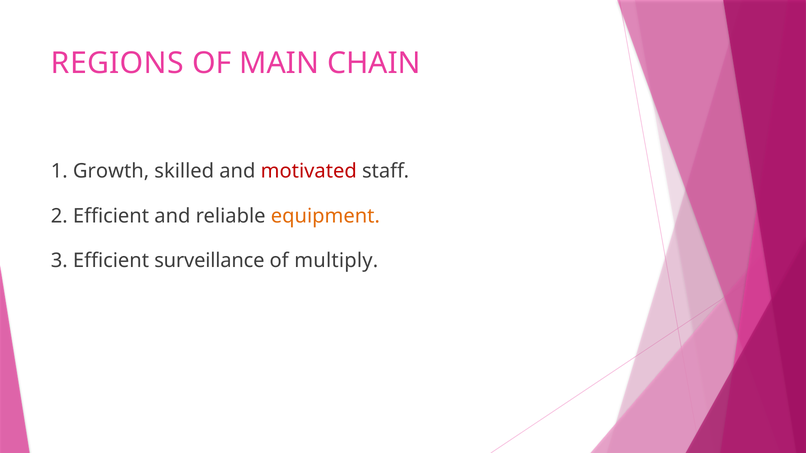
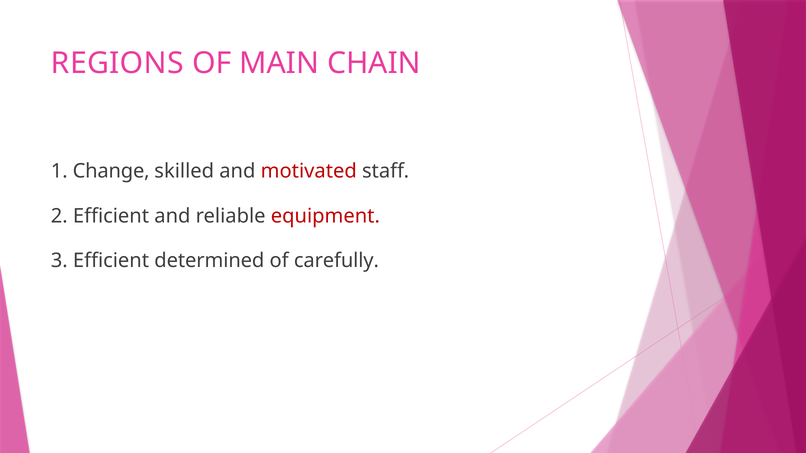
Growth: Growth -> Change
equipment colour: orange -> red
surveillance: surveillance -> determined
multiply: multiply -> carefully
